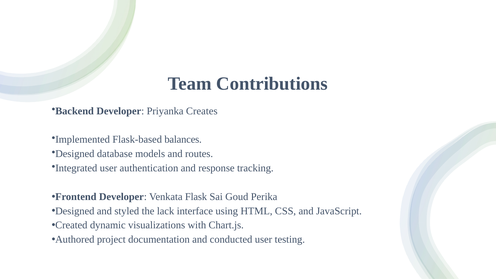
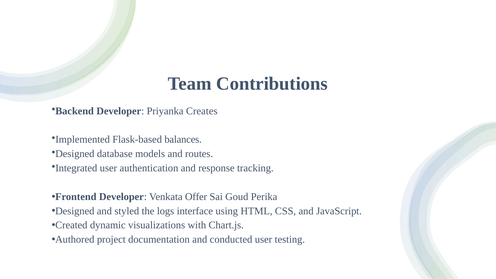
Flask: Flask -> Offer
lack: lack -> logs
